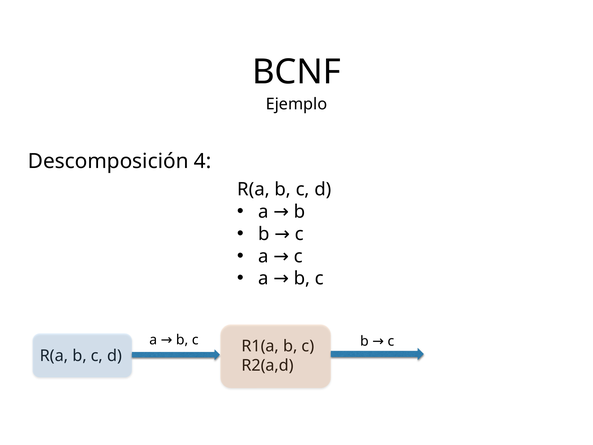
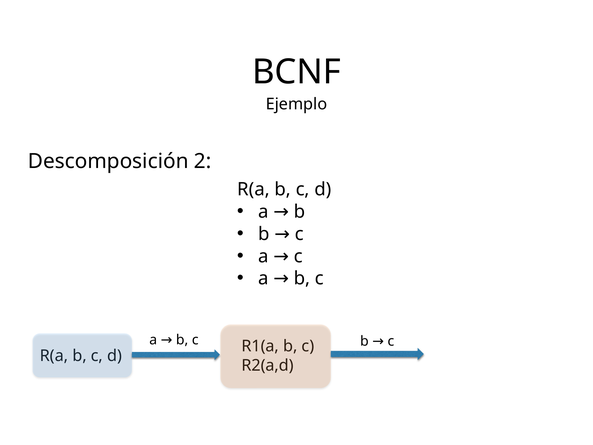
4: 4 -> 2
